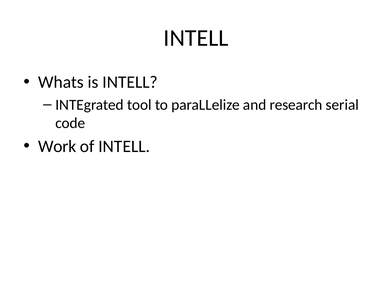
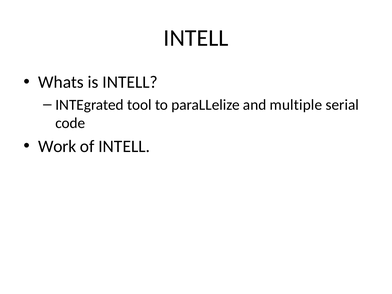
research: research -> multiple
